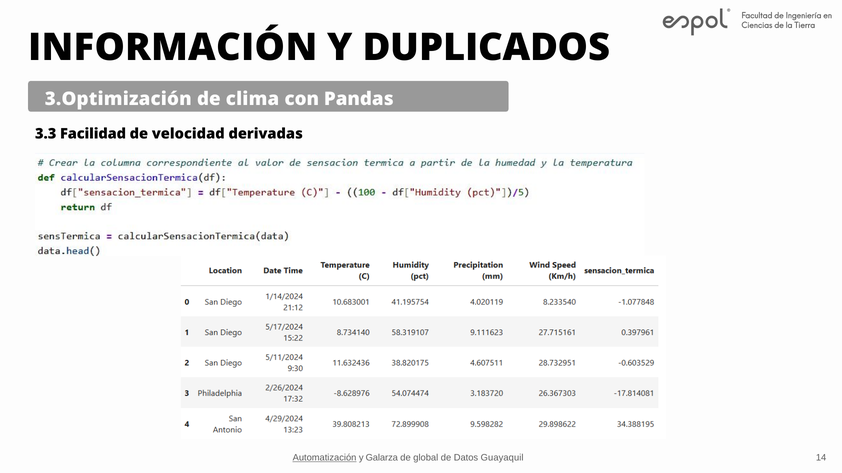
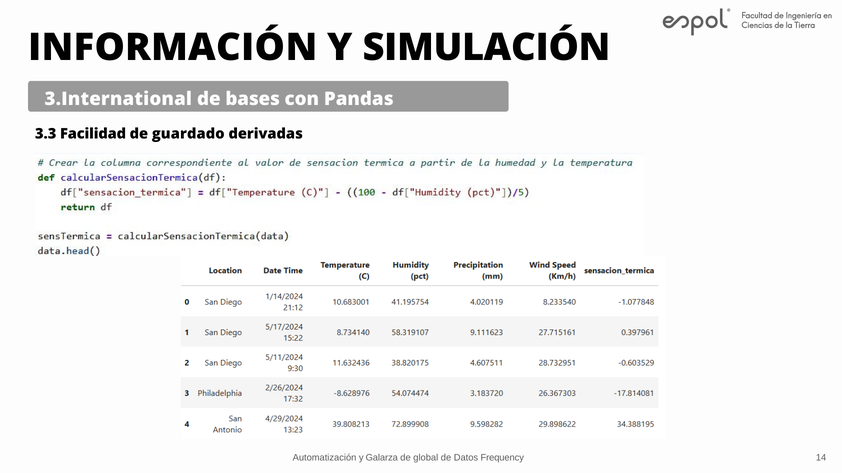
DUPLICADOS: DUPLICADOS -> SIMULACIÓN
3.Optimización: 3.Optimización -> 3.International
clima: clima -> bases
velocidad: velocidad -> guardado
Automatización underline: present -> none
Guayaquil: Guayaquil -> Frequency
